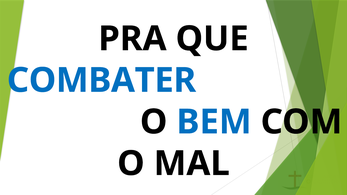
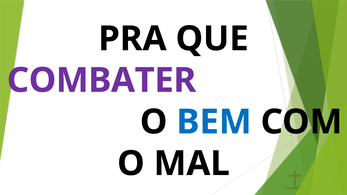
COMBATER colour: blue -> purple
